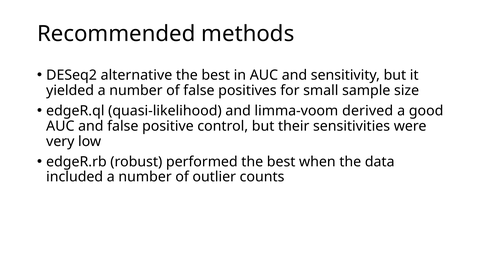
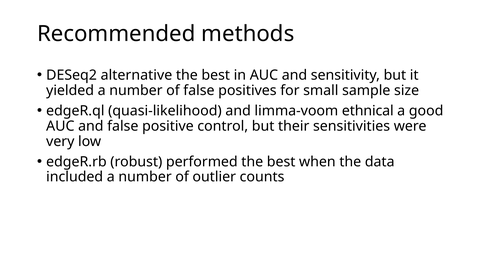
derived: derived -> ethnical
